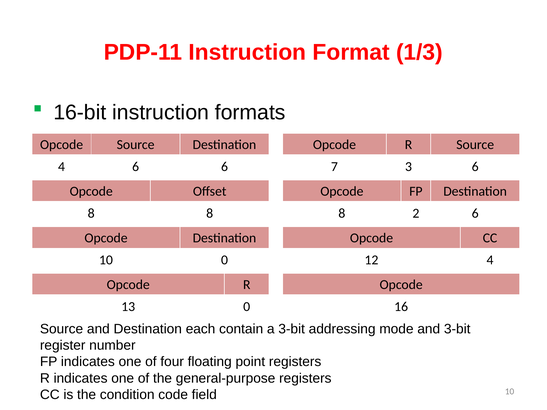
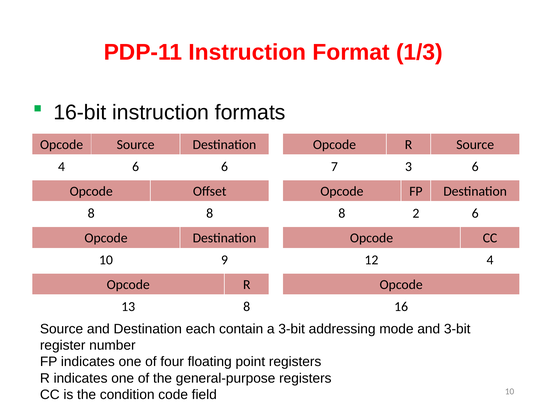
10 0: 0 -> 9
13 0: 0 -> 8
